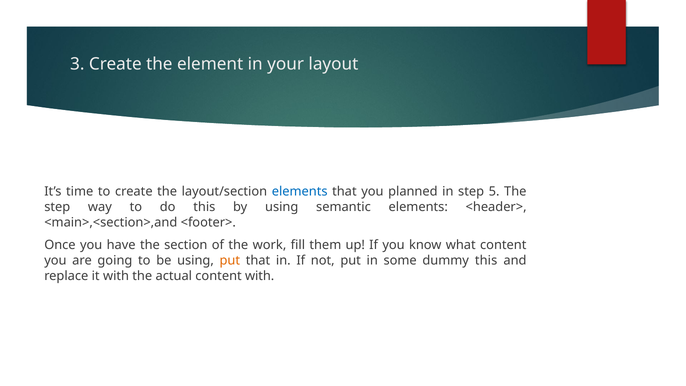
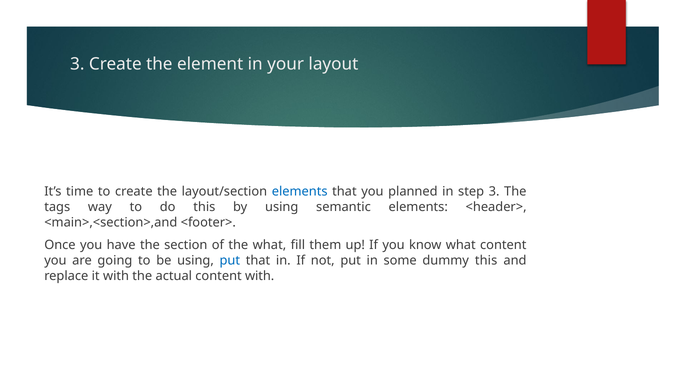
step 5: 5 -> 3
step at (57, 207): step -> tags
the work: work -> what
put at (230, 261) colour: orange -> blue
